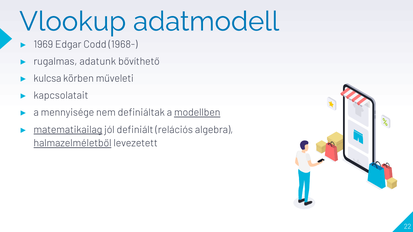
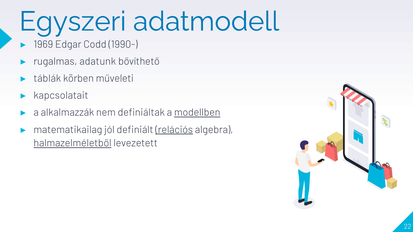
Vlookup: Vlookup -> Egyszeri
1968-: 1968- -> 1990-
kulcsa: kulcsa -> táblák
mennyisége: mennyisége -> alkalmazzák
matematikailag underline: present -> none
relációs underline: none -> present
